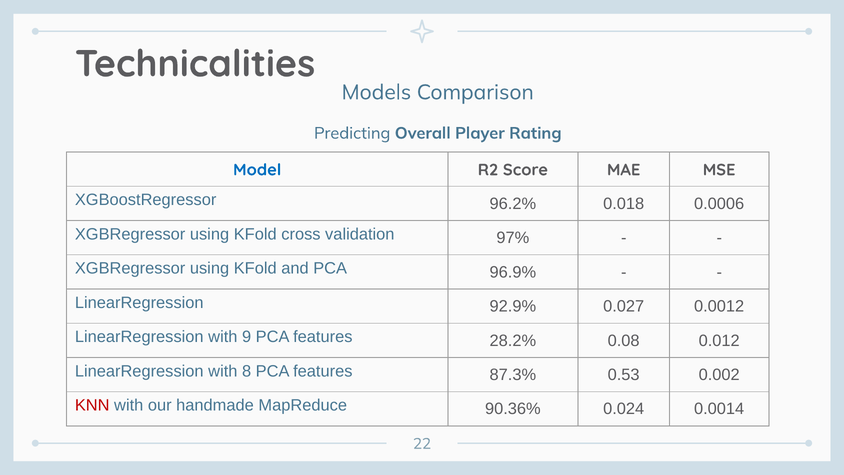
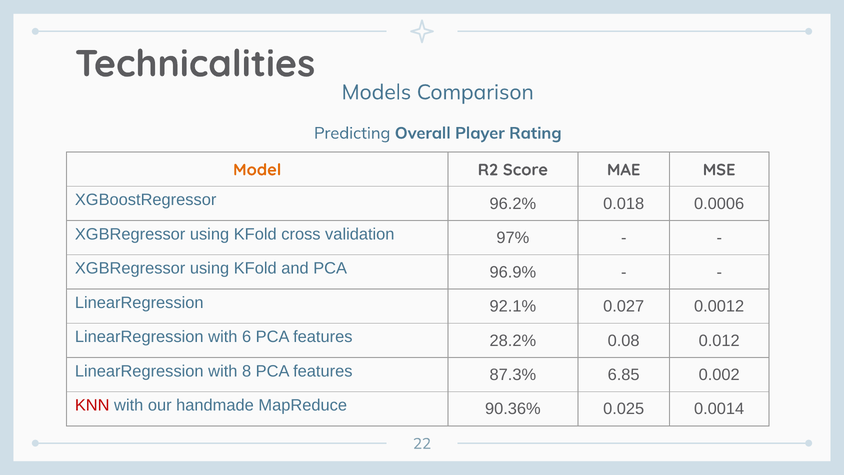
Model colour: blue -> orange
92.9%: 92.9% -> 92.1%
9: 9 -> 6
0.53: 0.53 -> 6.85
0.024: 0.024 -> 0.025
